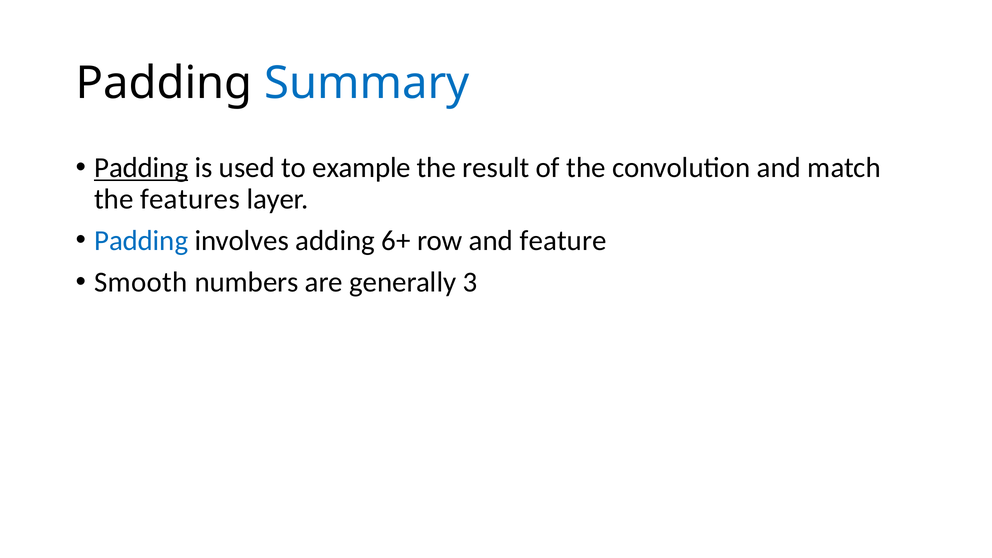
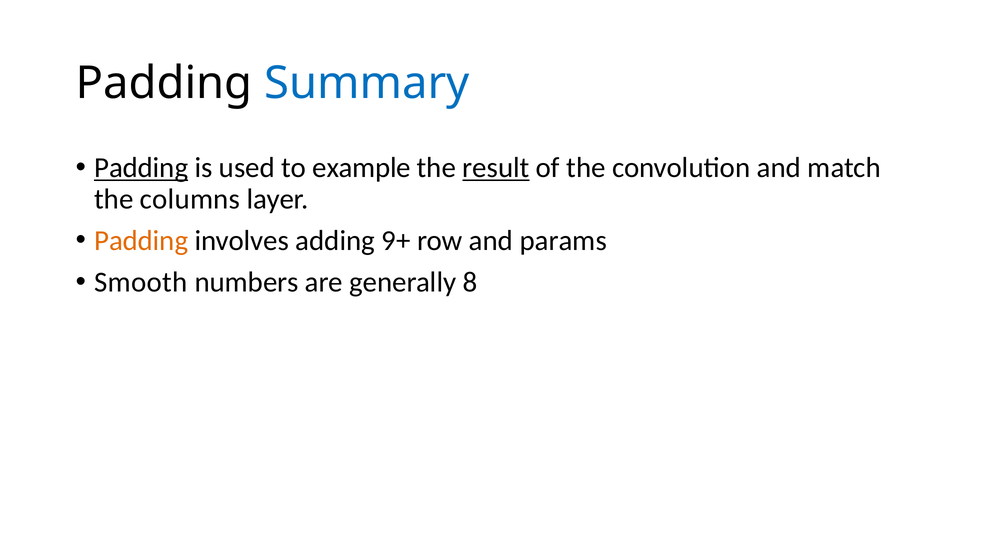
result underline: none -> present
features: features -> columns
Padding at (141, 241) colour: blue -> orange
6+: 6+ -> 9+
feature: feature -> params
3: 3 -> 8
